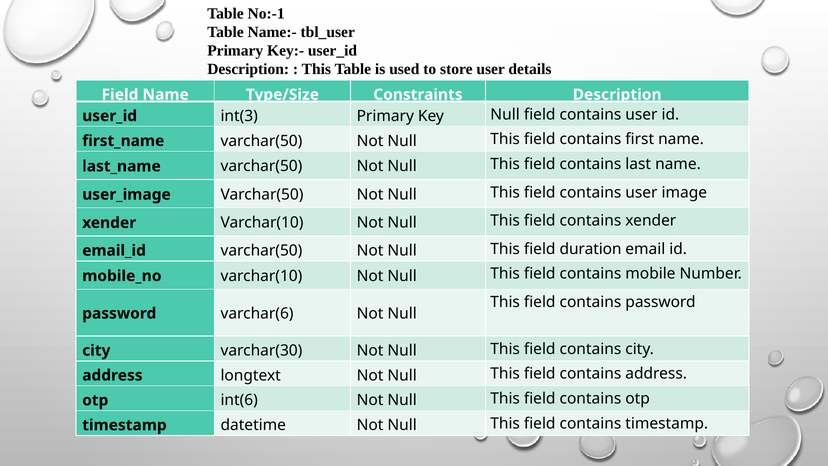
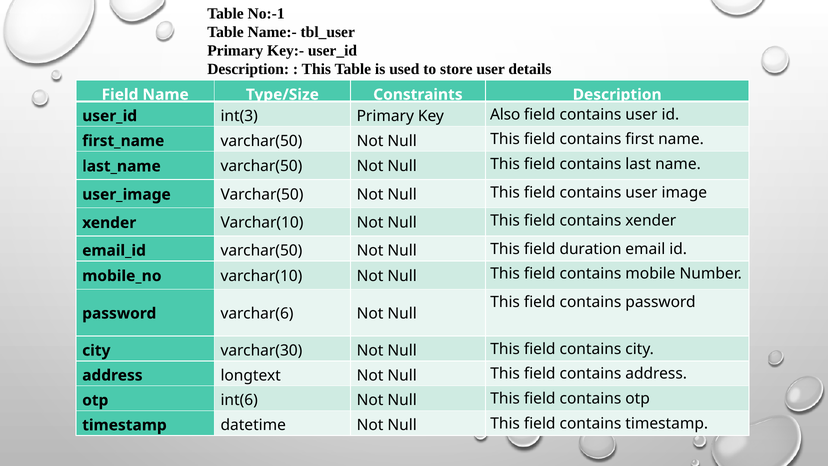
Key Null: Null -> Also
